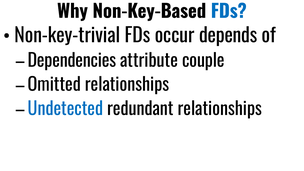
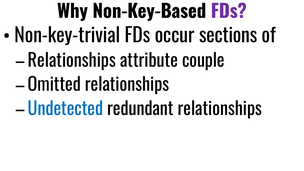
FDs at (229, 12) colour: blue -> purple
depends: depends -> sections
Dependencies at (72, 61): Dependencies -> Relationships
